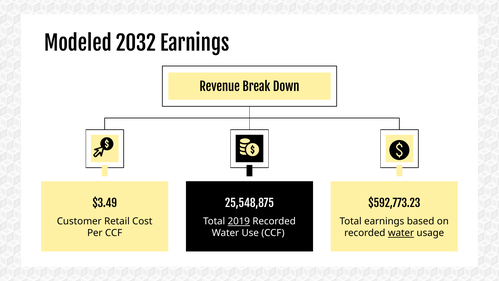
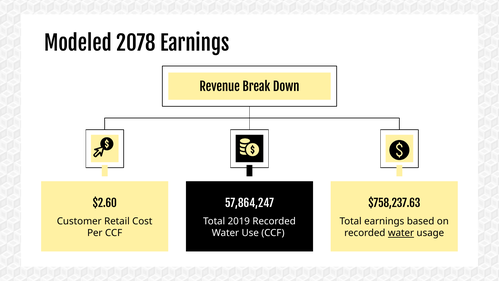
2032: 2032 -> 2078
$3.49: $3.49 -> $2.60
25,548,875: 25,548,875 -> 57,864,247
$592,773.23: $592,773.23 -> $758,237.63
2019 underline: present -> none
